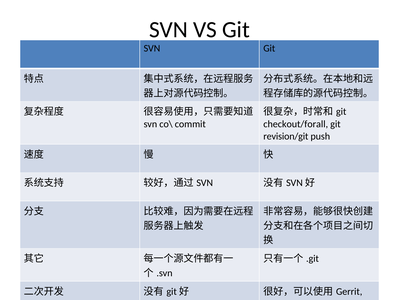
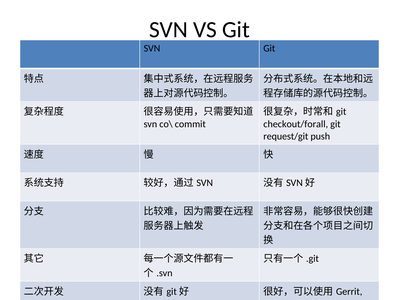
revision/git: revision/git -> request/git
